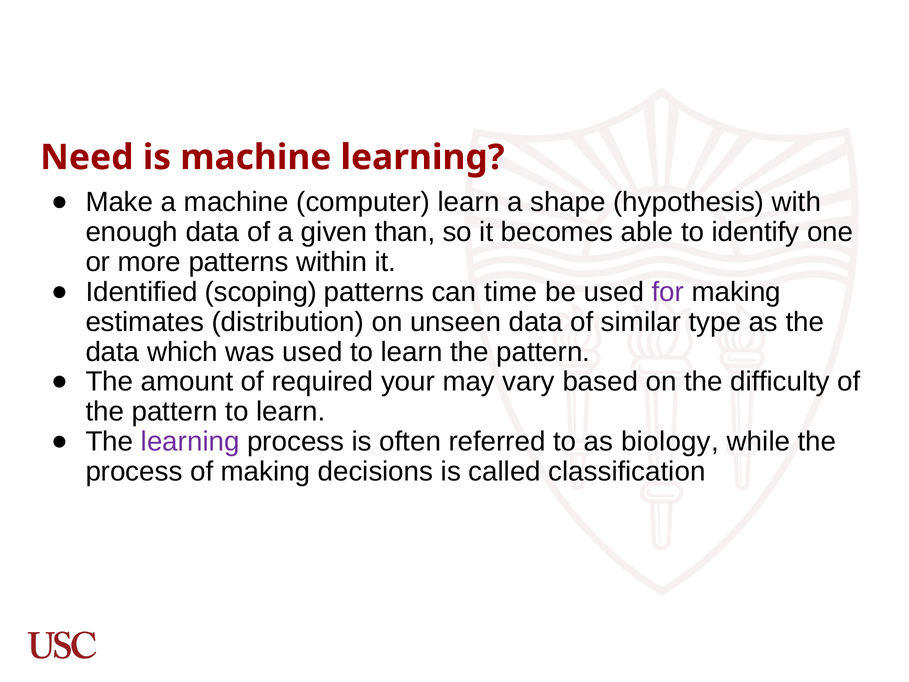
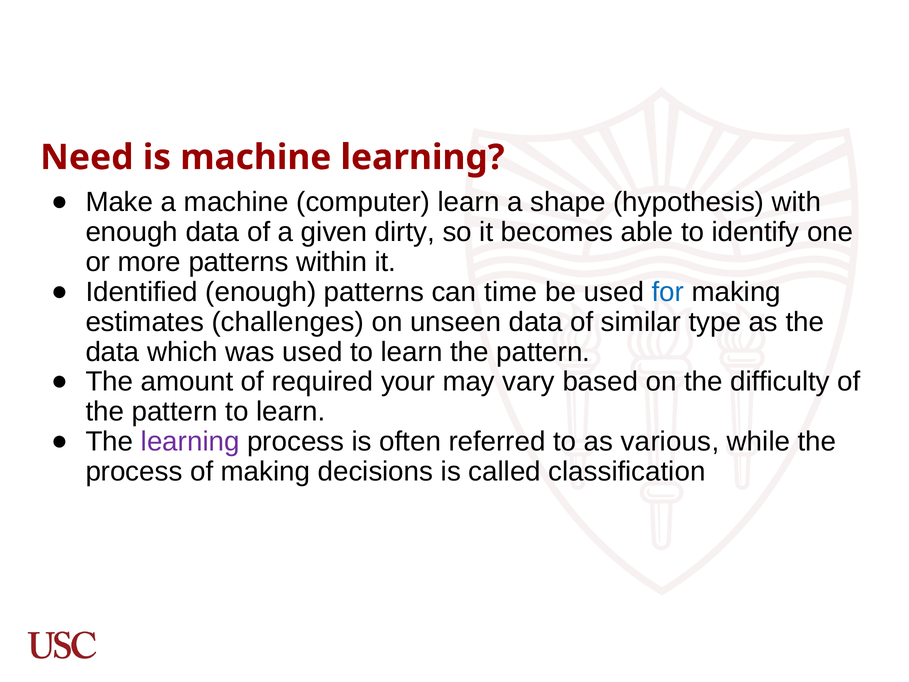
than: than -> dirty
Identified scoping: scoping -> enough
for colour: purple -> blue
distribution: distribution -> challenges
biology: biology -> various
